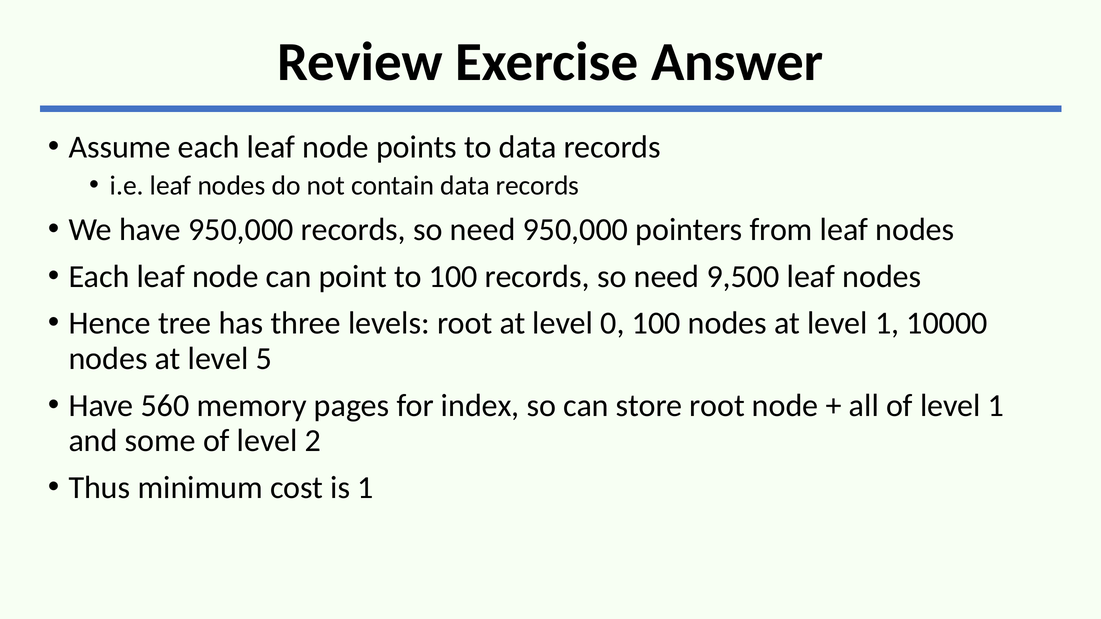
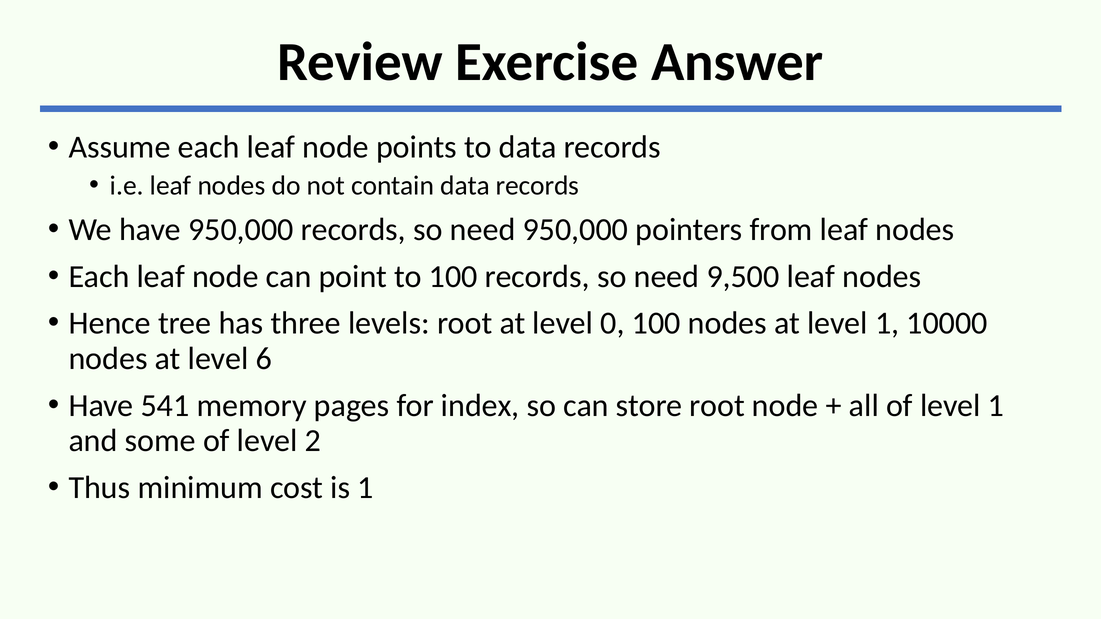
5: 5 -> 6
560: 560 -> 541
